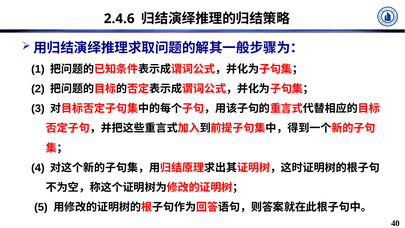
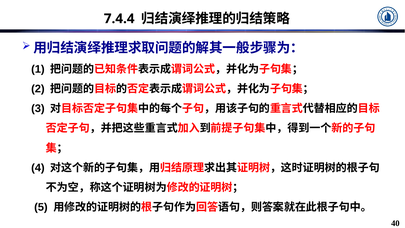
2.4.6: 2.4.6 -> 7.4.4
